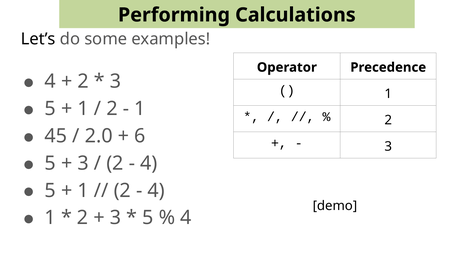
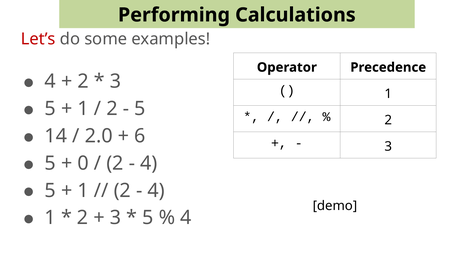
Let’s colour: black -> red
1 at (140, 108): 1 -> 5
45: 45 -> 14
3 at (83, 163): 3 -> 0
